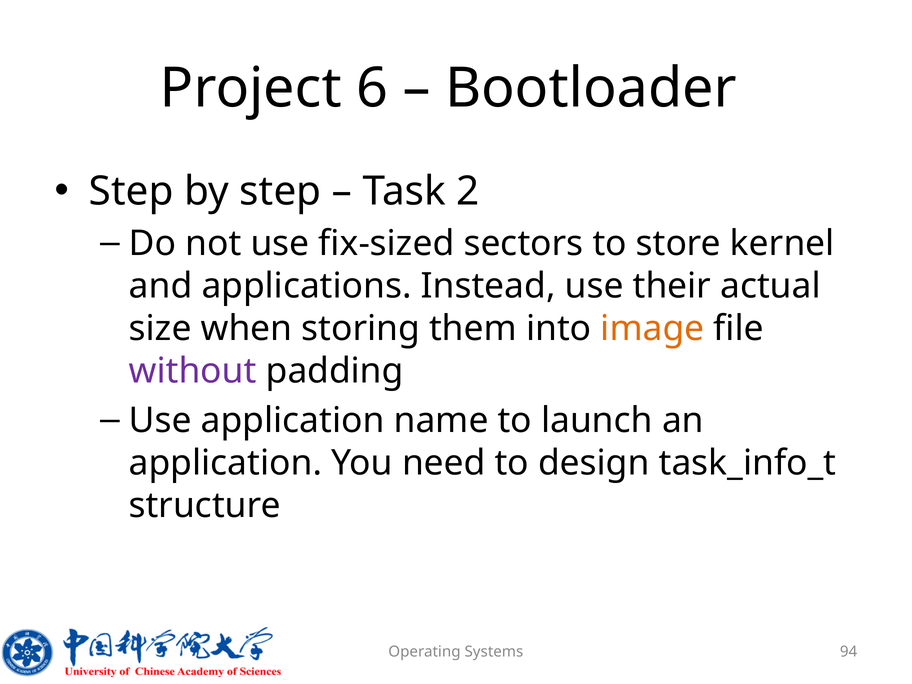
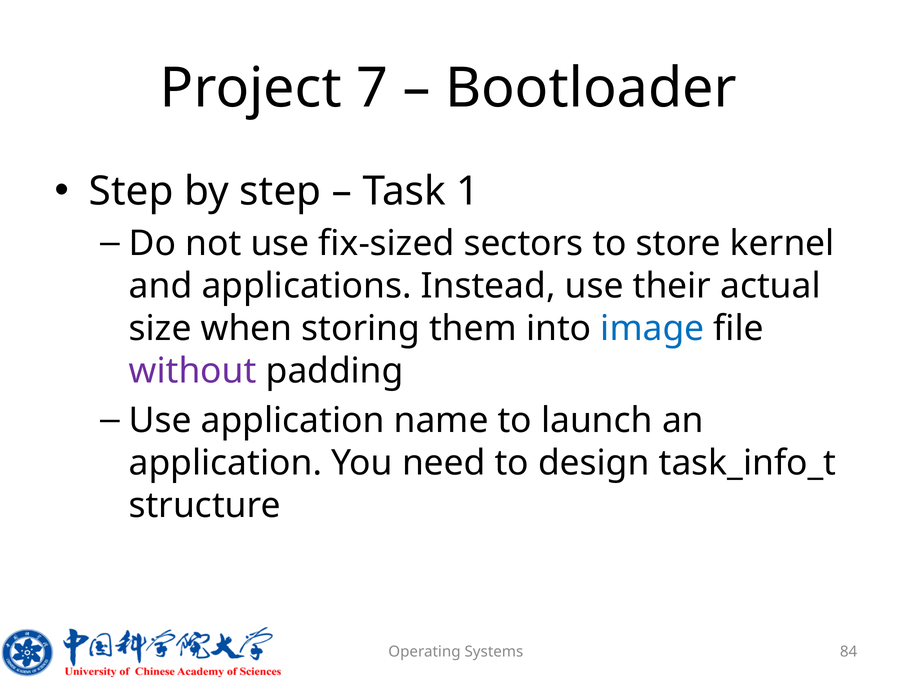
6: 6 -> 7
2: 2 -> 1
image colour: orange -> blue
94: 94 -> 84
